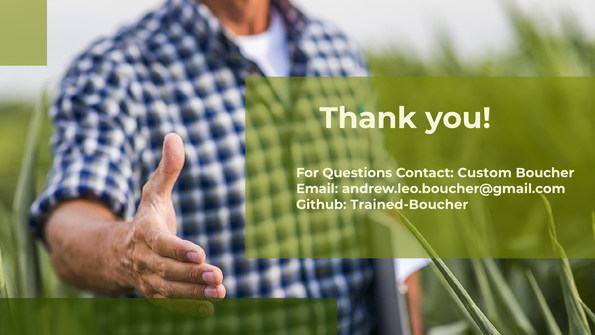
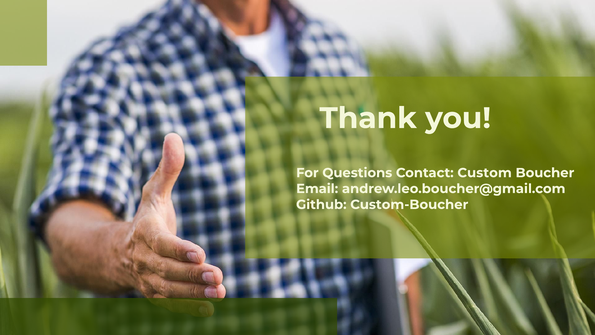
Trained-Boucher: Trained-Boucher -> Custom-Boucher
